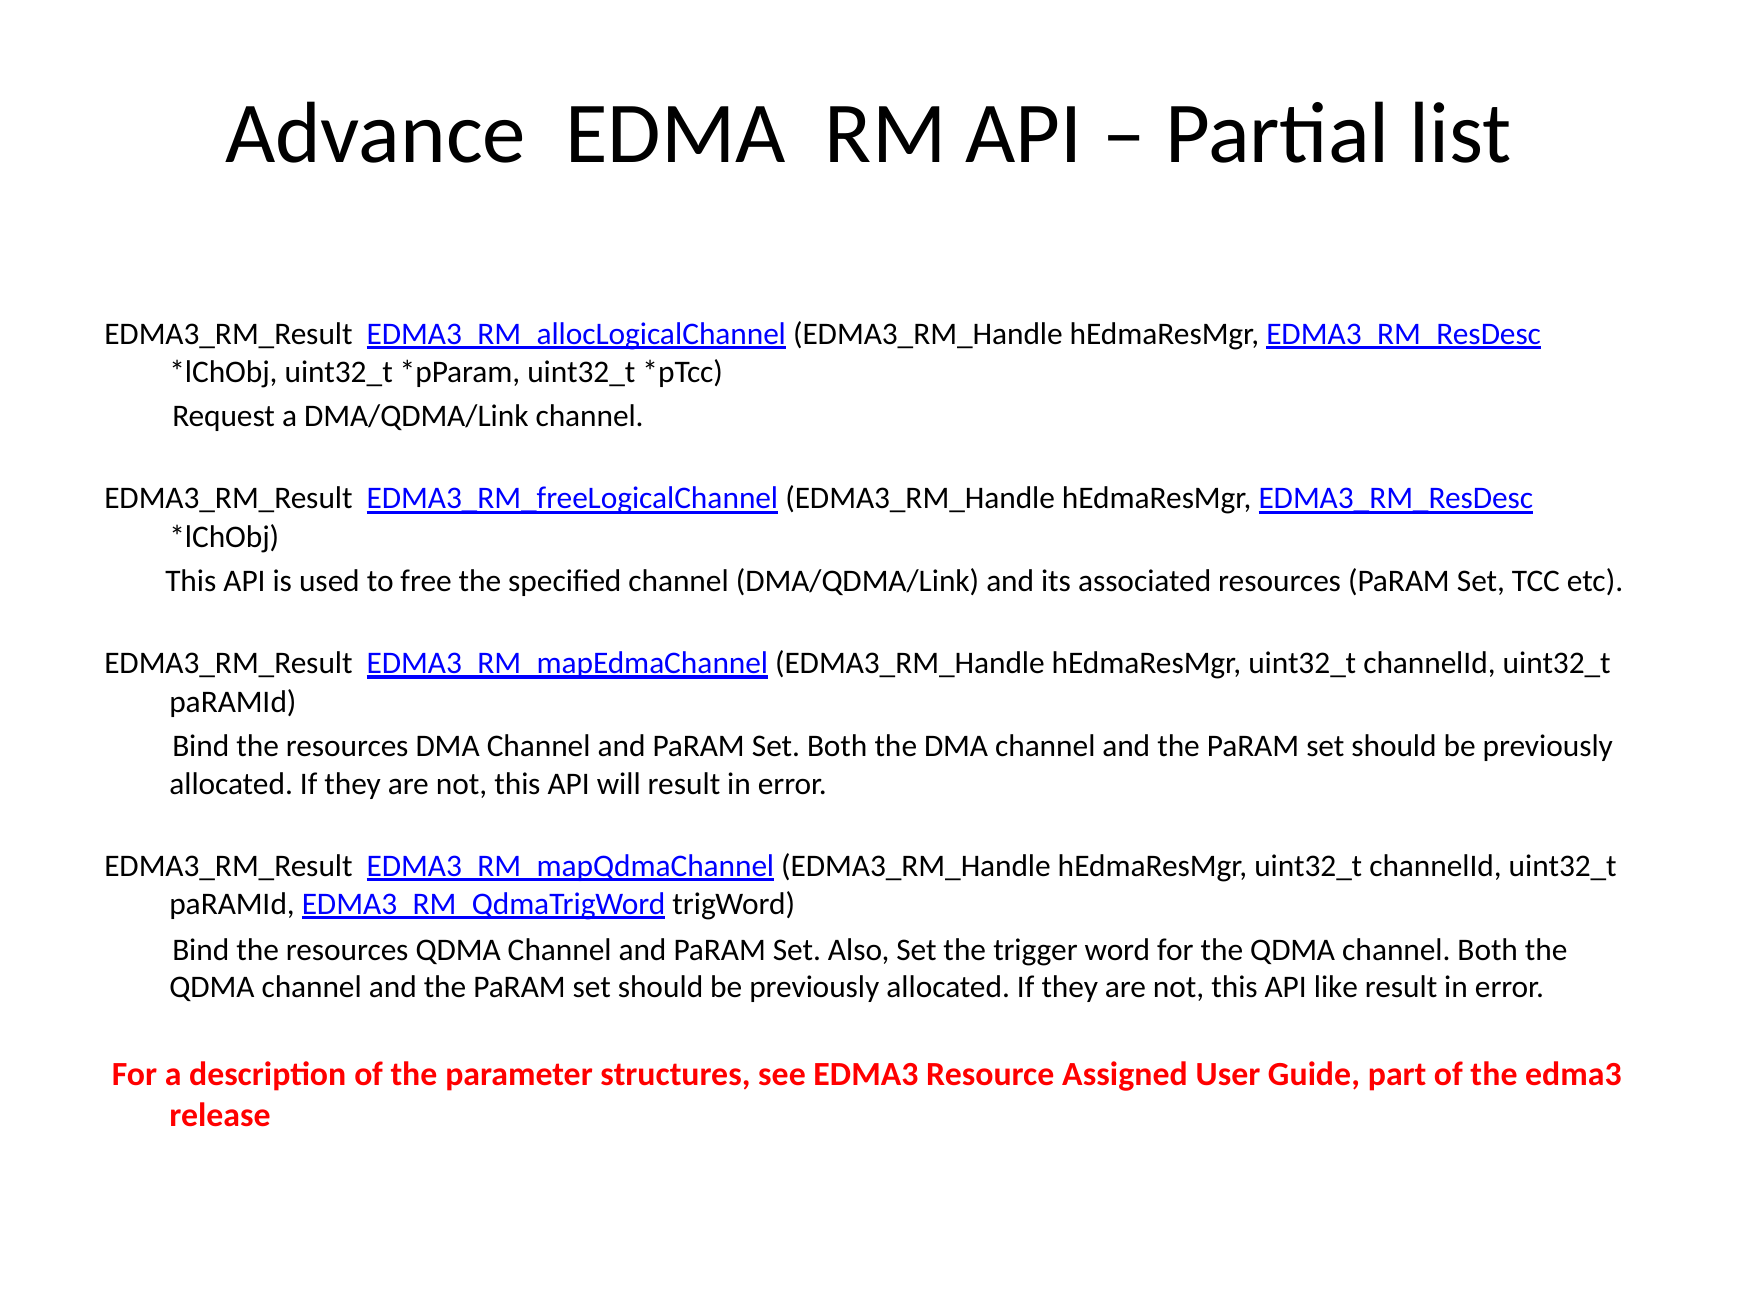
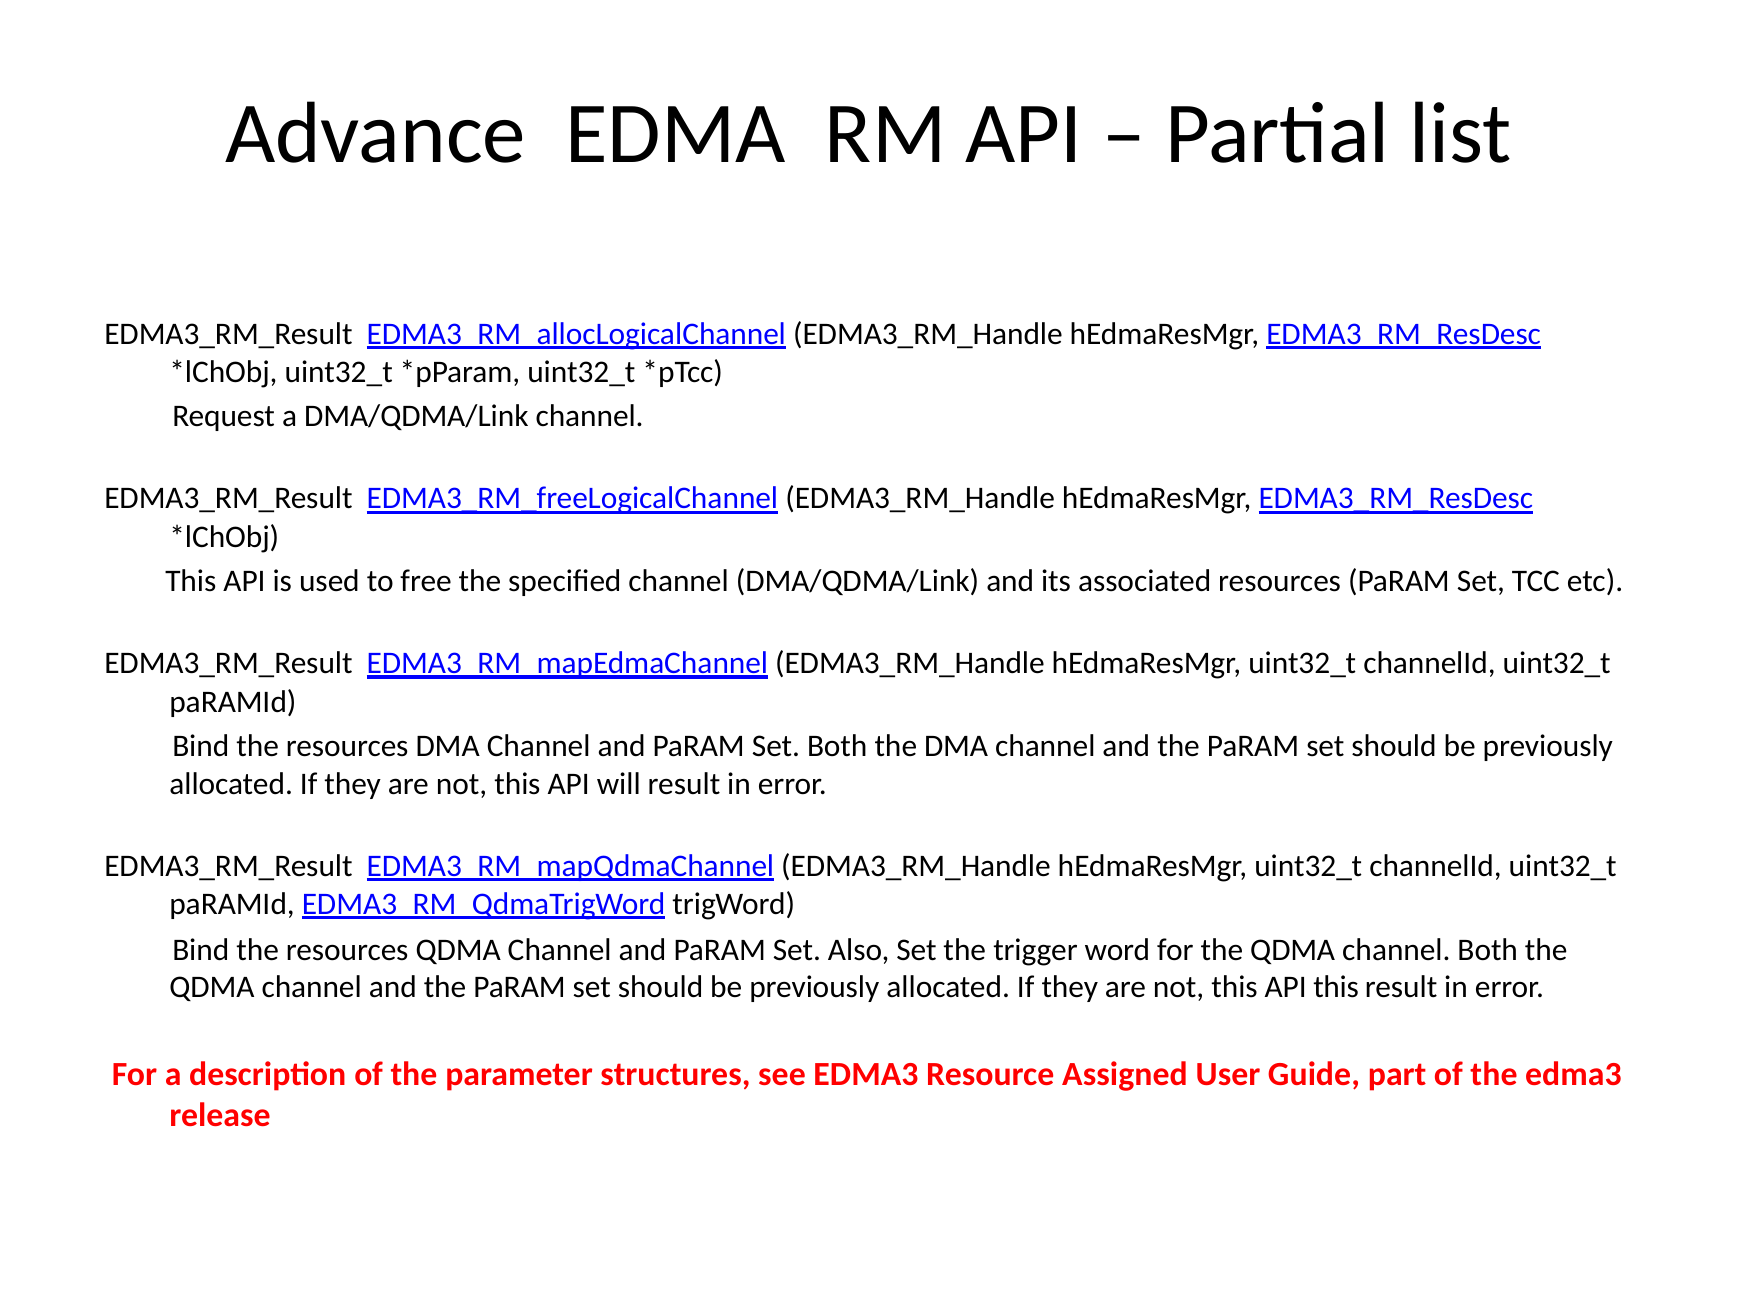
API like: like -> this
